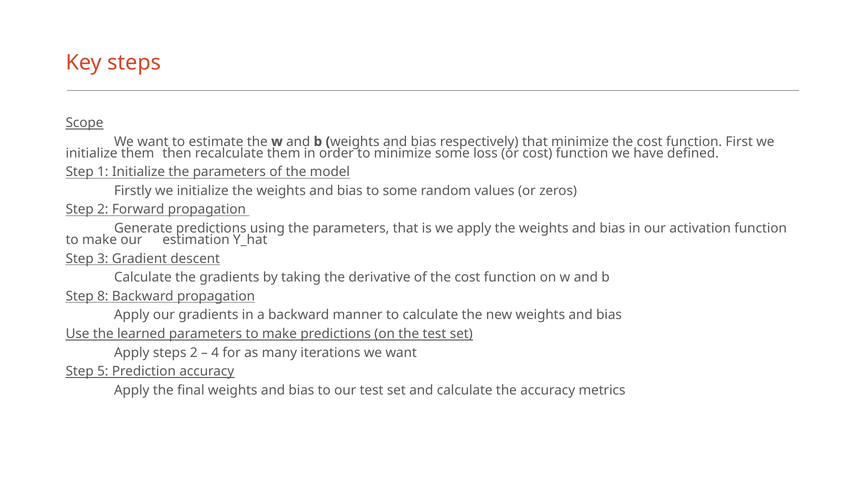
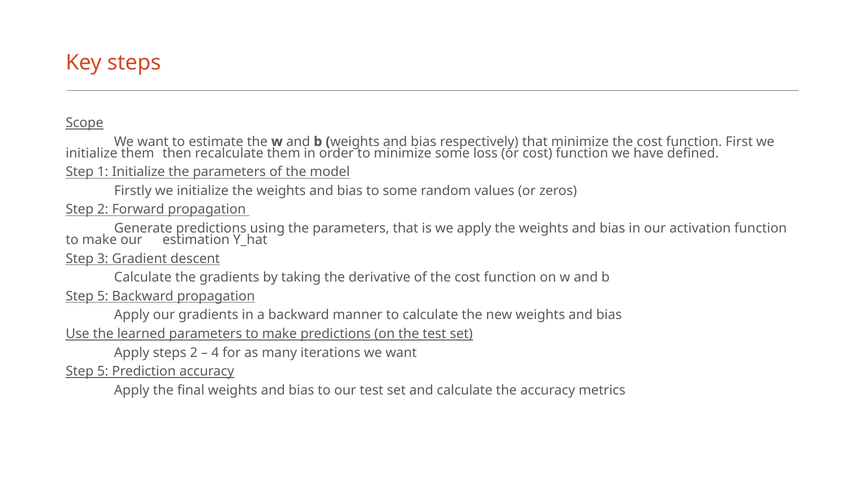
8 at (103, 296): 8 -> 5
